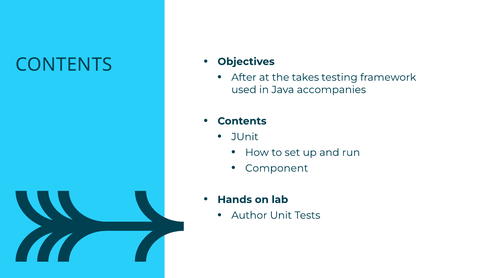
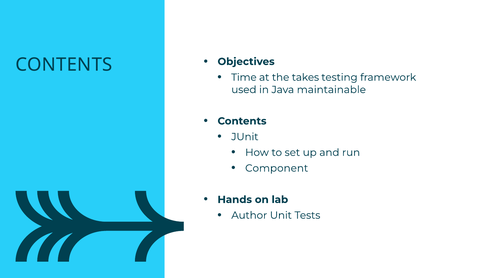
After: After -> Time
accompanies: accompanies -> maintainable
